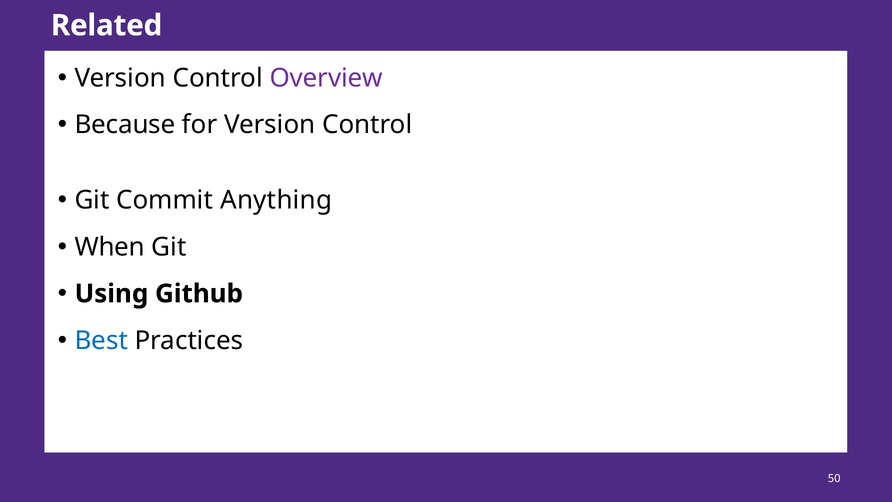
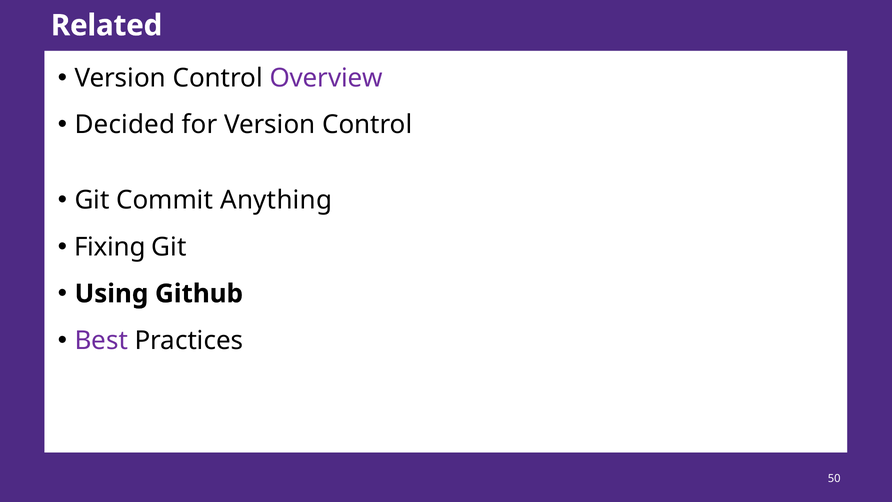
Because: Because -> Decided
When: When -> Fixing
Best colour: blue -> purple
